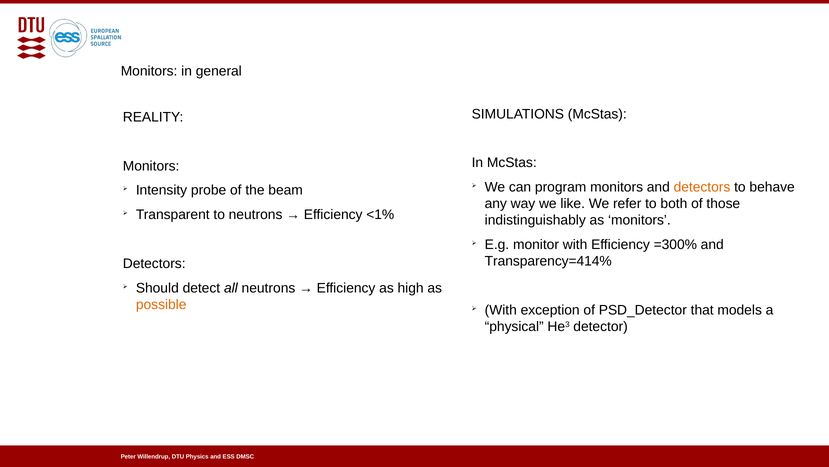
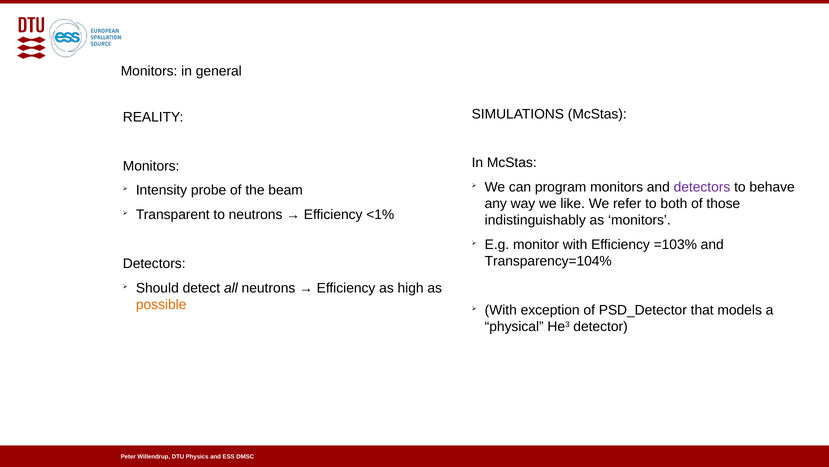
detectors at (702, 187) colour: orange -> purple
=300%: =300% -> =103%
Transparency=414%: Transparency=414% -> Transparency=104%
